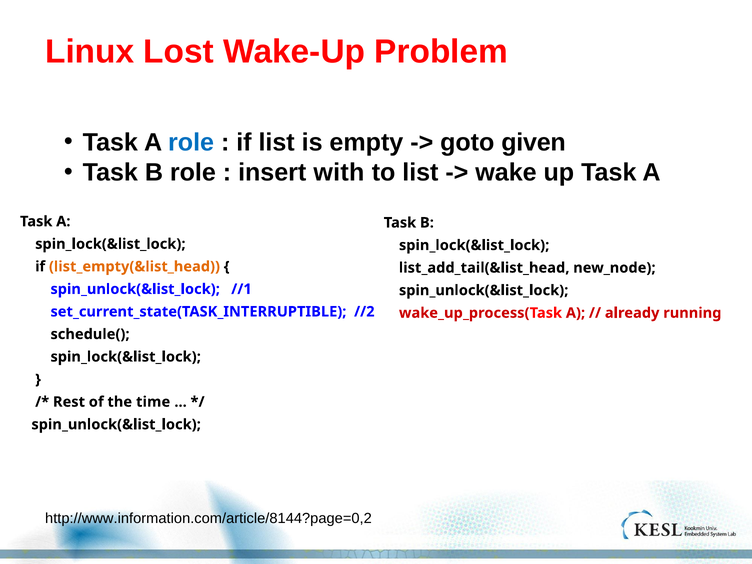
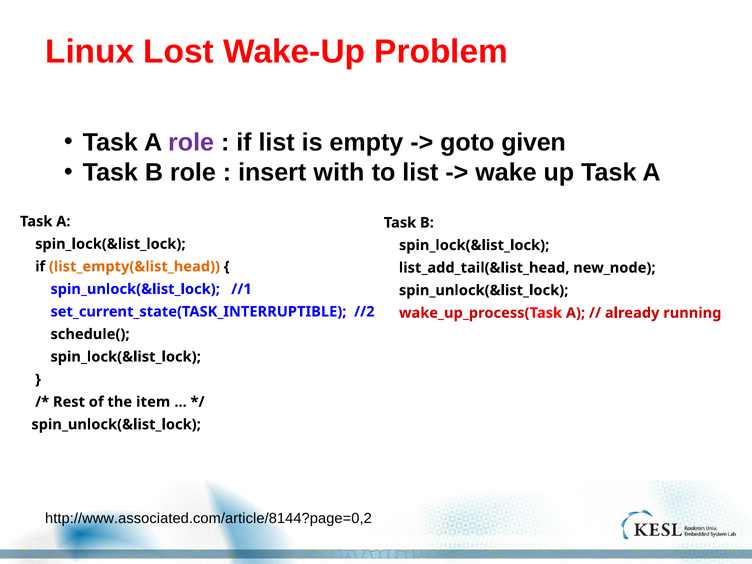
role at (191, 143) colour: blue -> purple
time: time -> item
http://www.information.com/article/8144?page=0,2: http://www.information.com/article/8144?page=0,2 -> http://www.associated.com/article/8144?page=0,2
